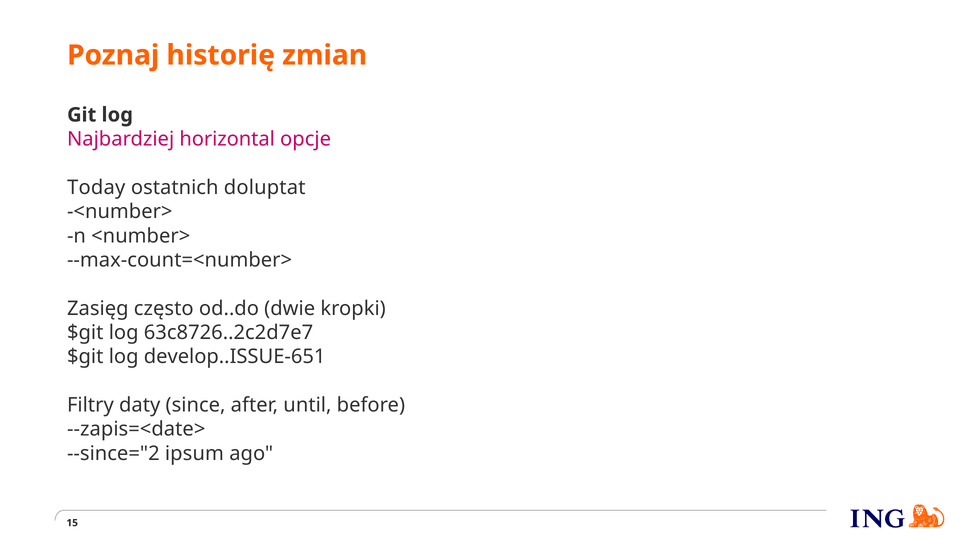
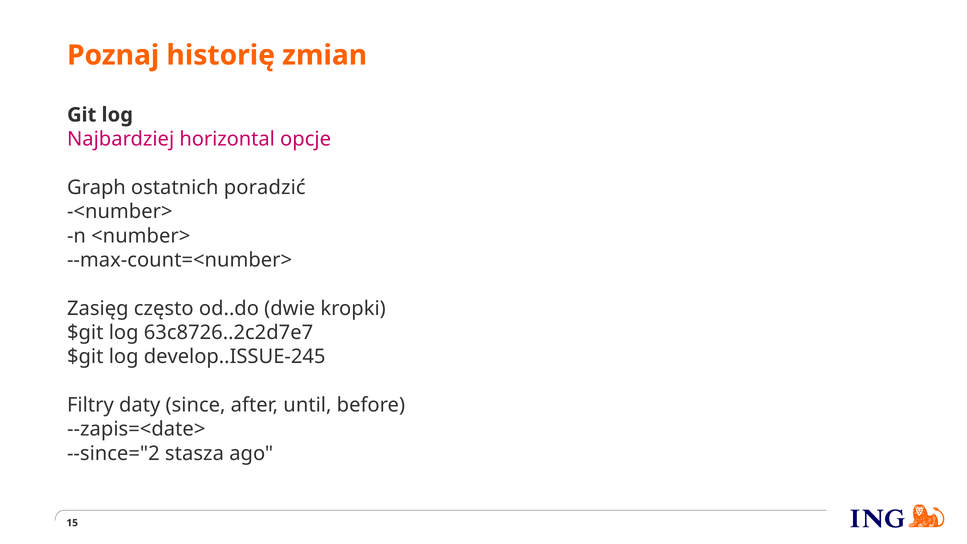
Today: Today -> Graph
doluptat: doluptat -> poradzić
develop..ISSUE-651: develop..ISSUE-651 -> develop..ISSUE-245
ipsum: ipsum -> stasza
